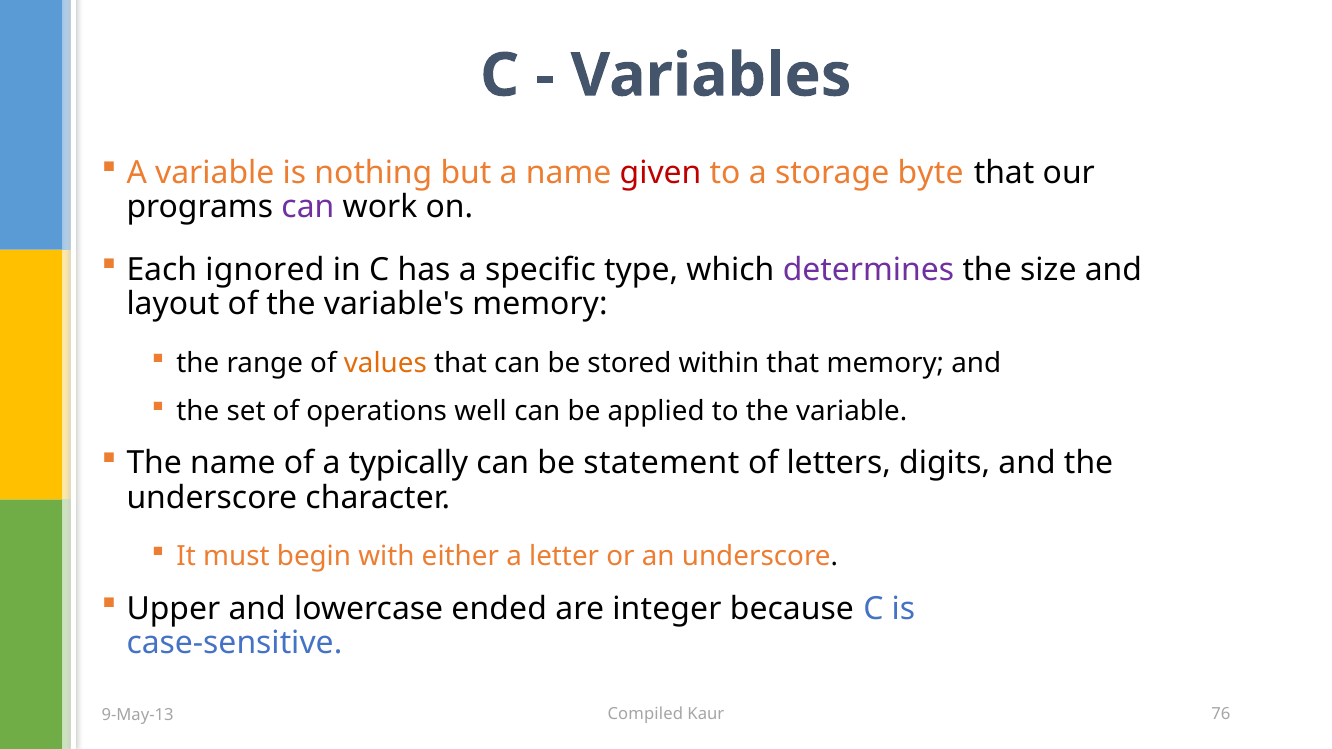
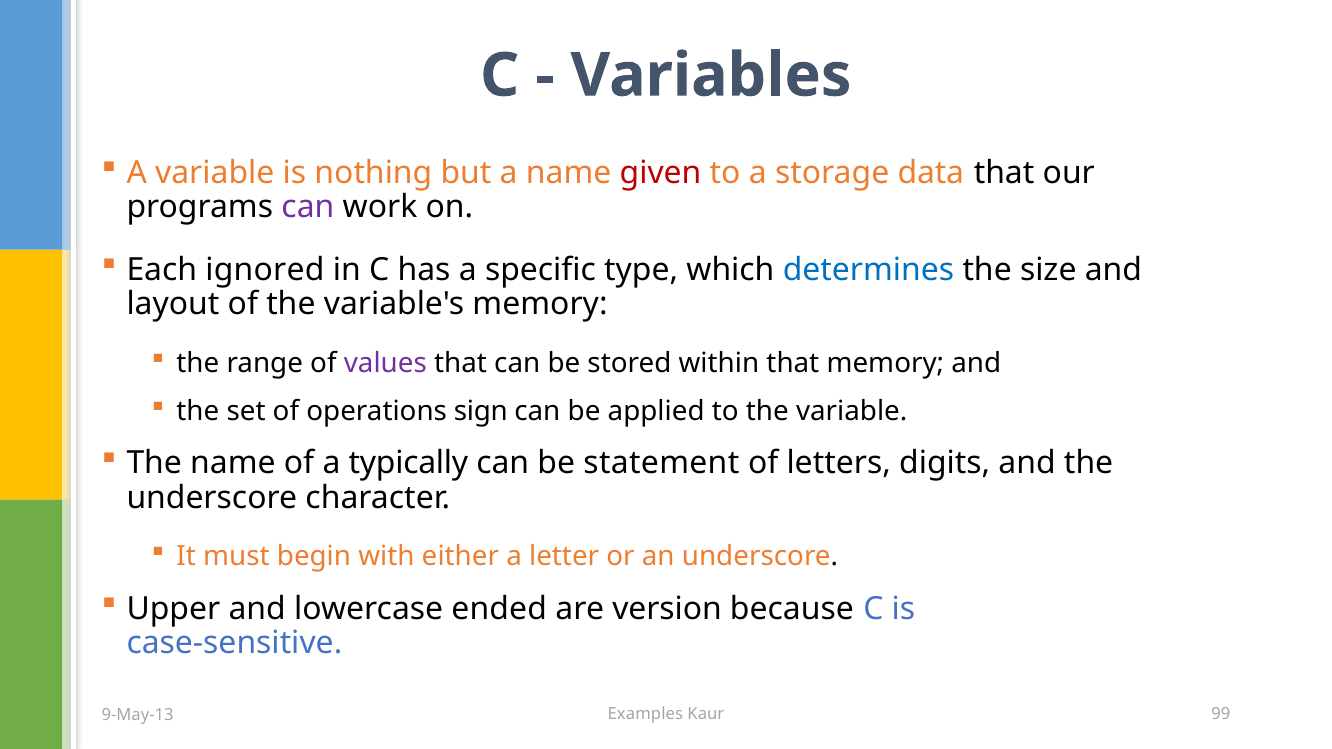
byte: byte -> data
determines colour: purple -> blue
values colour: orange -> purple
well: well -> sign
integer: integer -> version
Compiled: Compiled -> Examples
76: 76 -> 99
